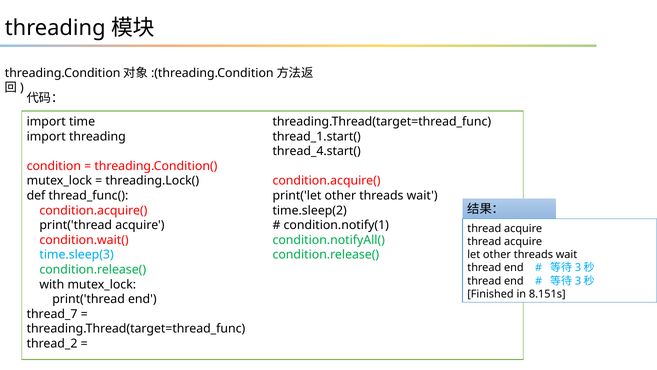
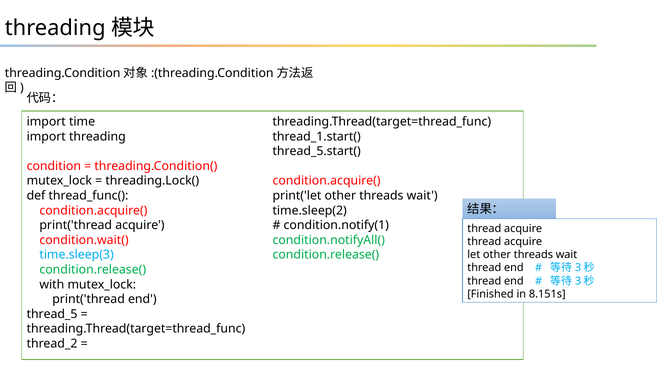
thread_4.start(: thread_4.start( -> thread_5.start(
thread_7: thread_7 -> thread_5
